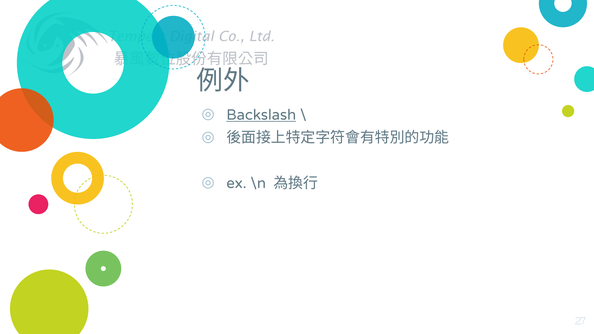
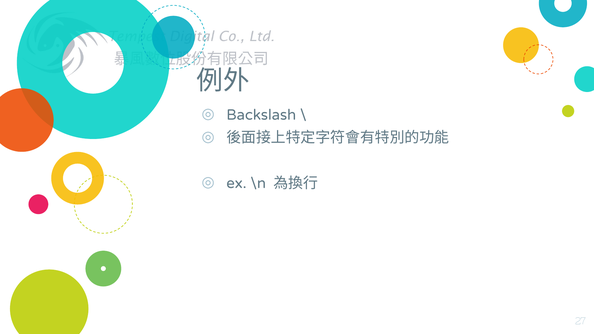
Backslash underline: present -> none
